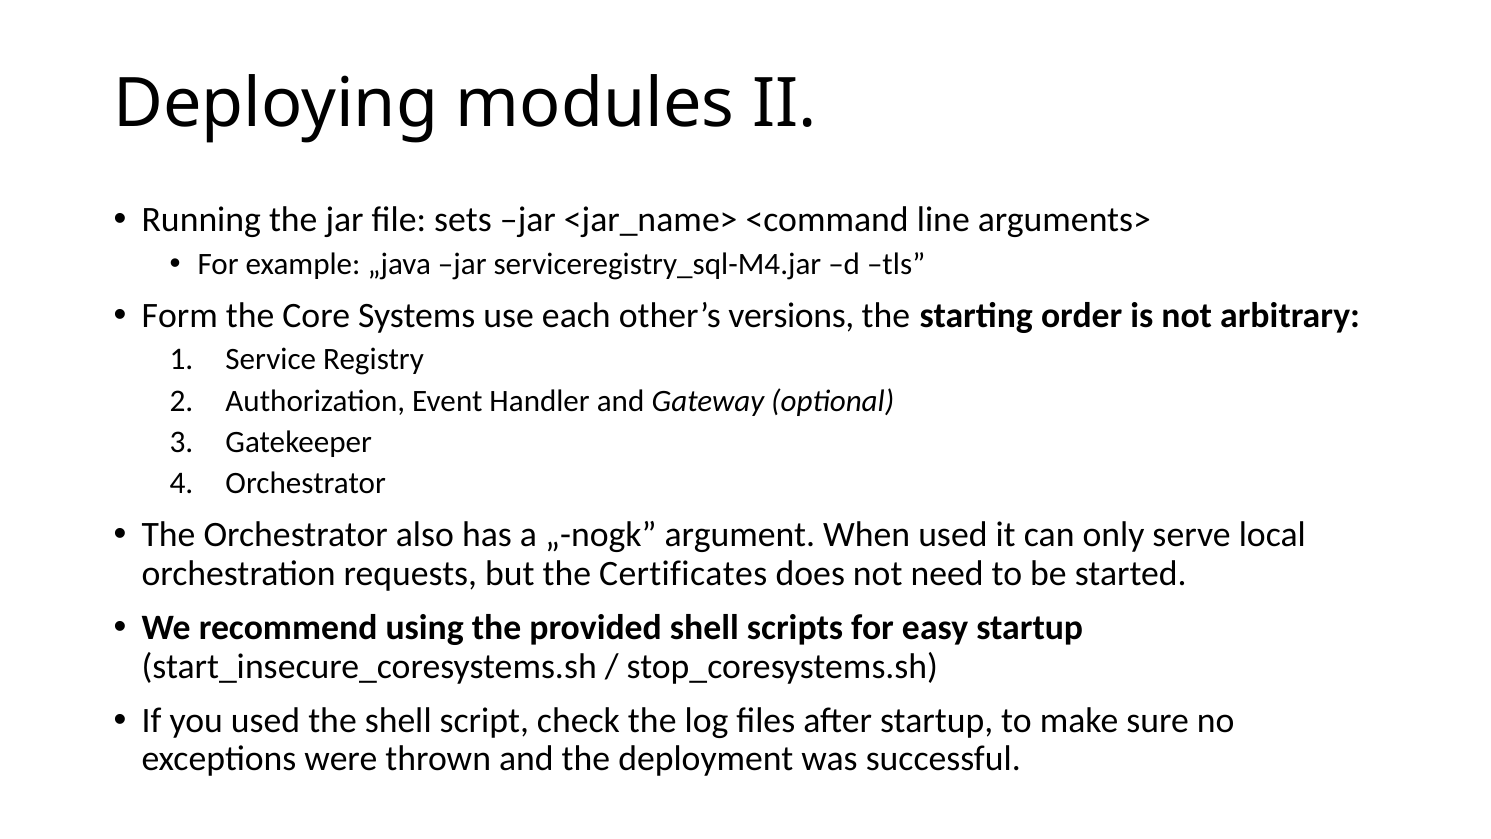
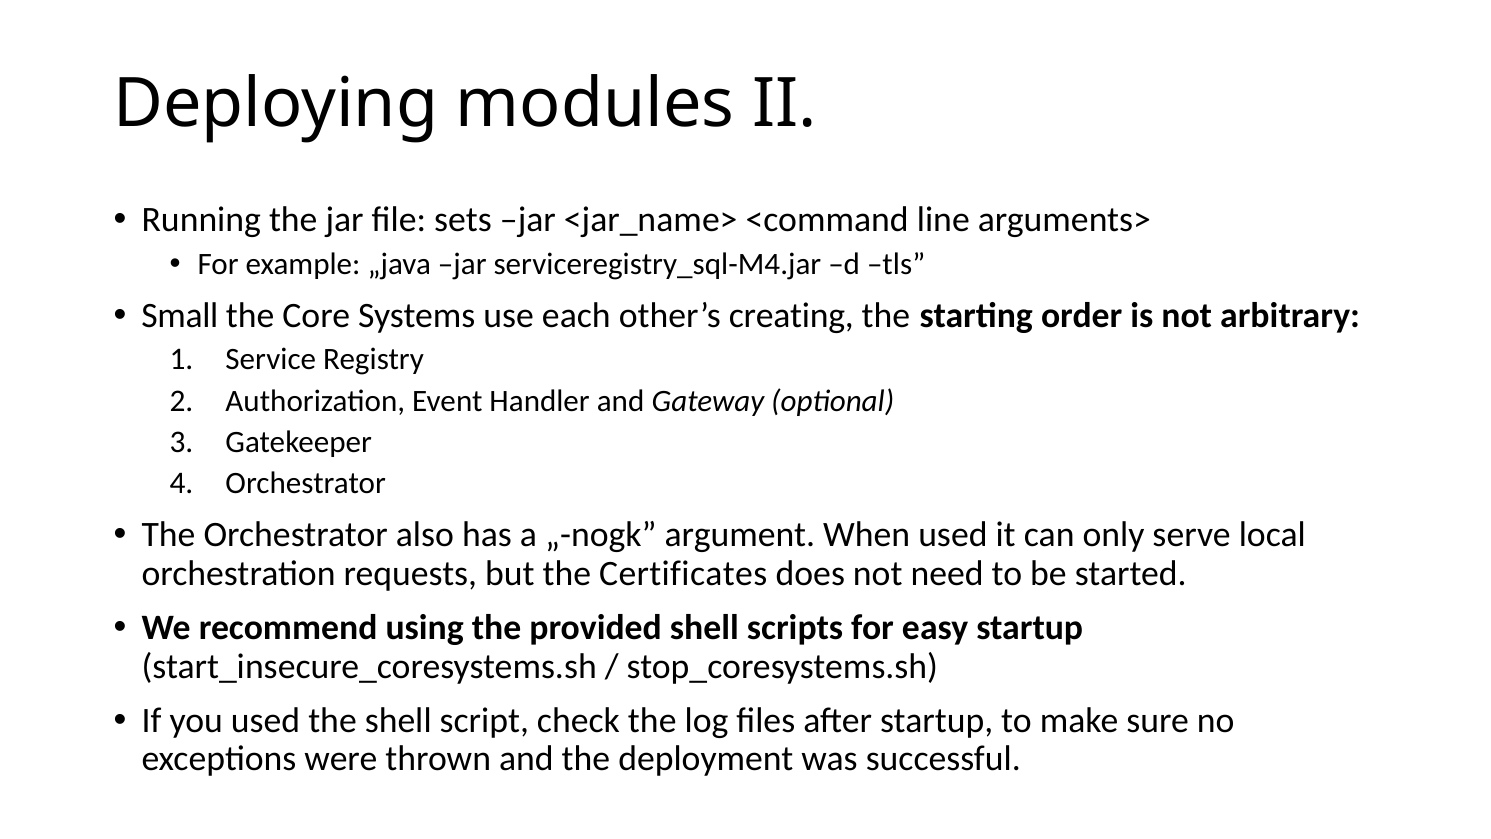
Form: Form -> Small
versions: versions -> creating
